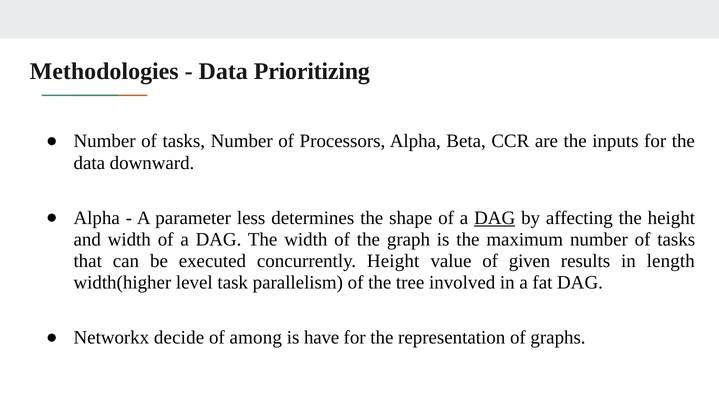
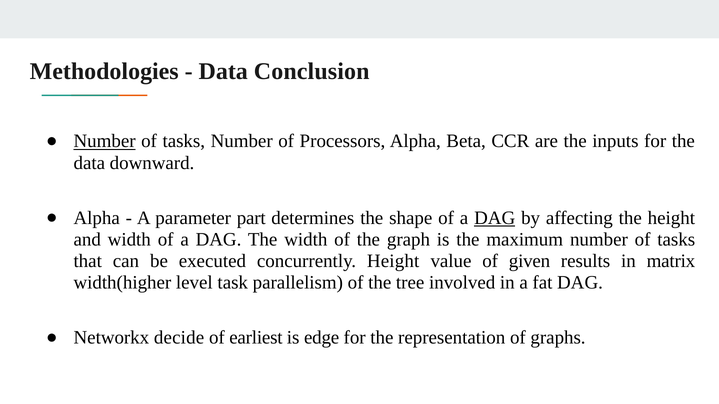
Prioritizing: Prioritizing -> Conclusion
Number at (105, 141) underline: none -> present
less: less -> part
length: length -> matrix
among: among -> earliest
have: have -> edge
